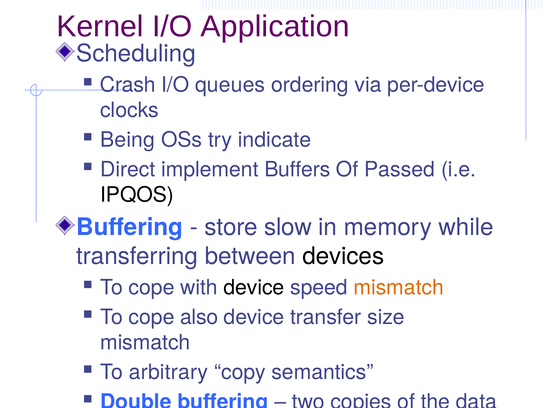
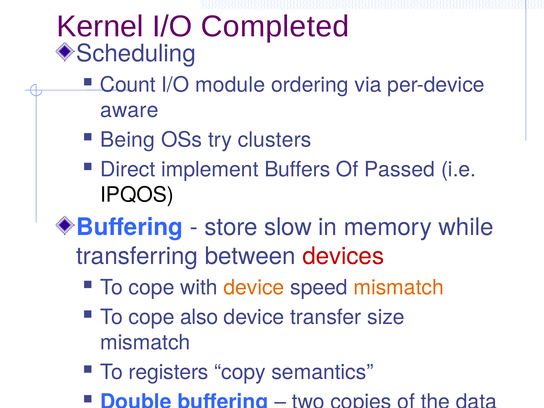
Application: Application -> Completed
Crash: Crash -> Count
queues: queues -> module
clocks: clocks -> aware
indicate: indicate -> clusters
devices colour: black -> red
device at (254, 288) colour: black -> orange
arbitrary: arbitrary -> registers
